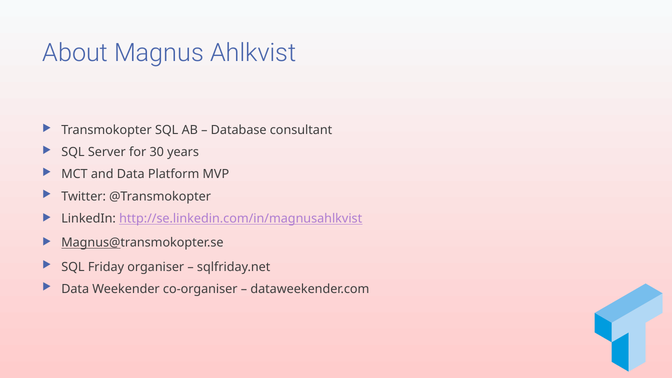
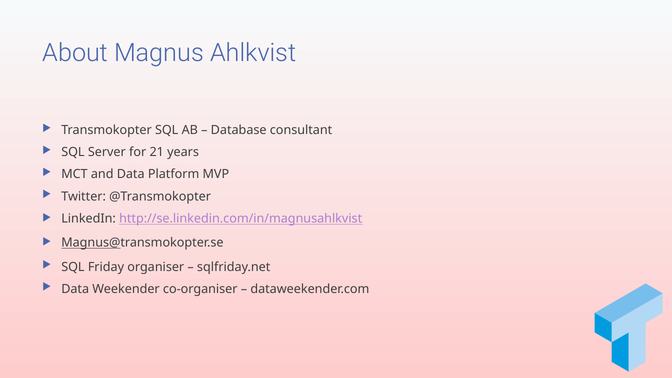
30: 30 -> 21
